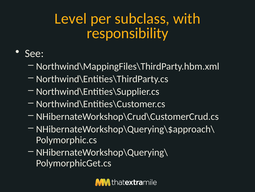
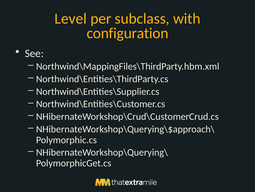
responsibility: responsibility -> configuration
